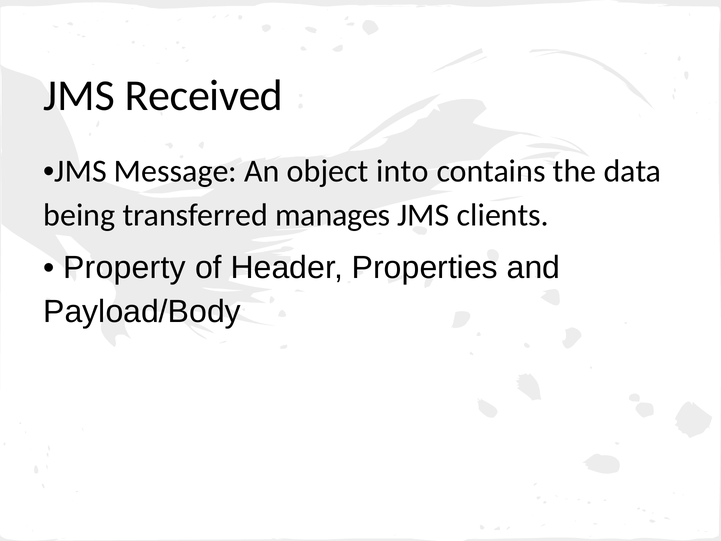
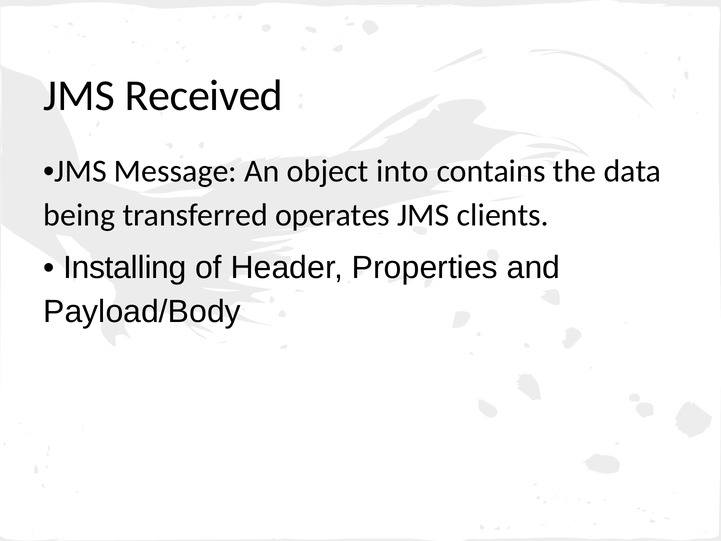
manages: manages -> operates
Property: Property -> Installing
